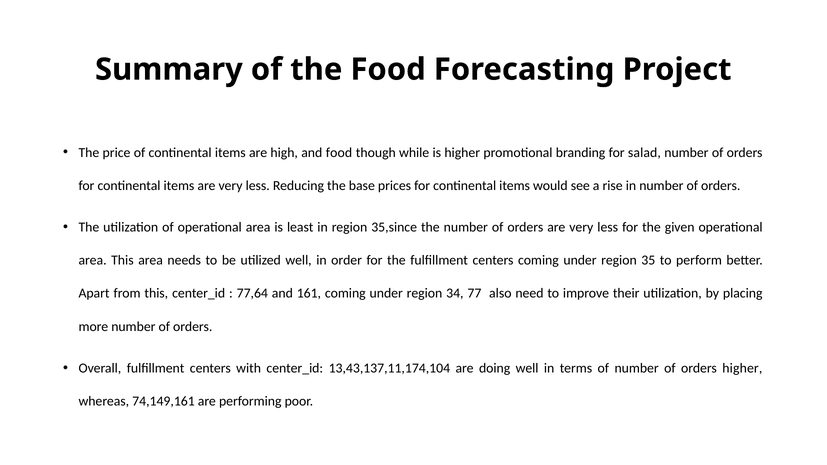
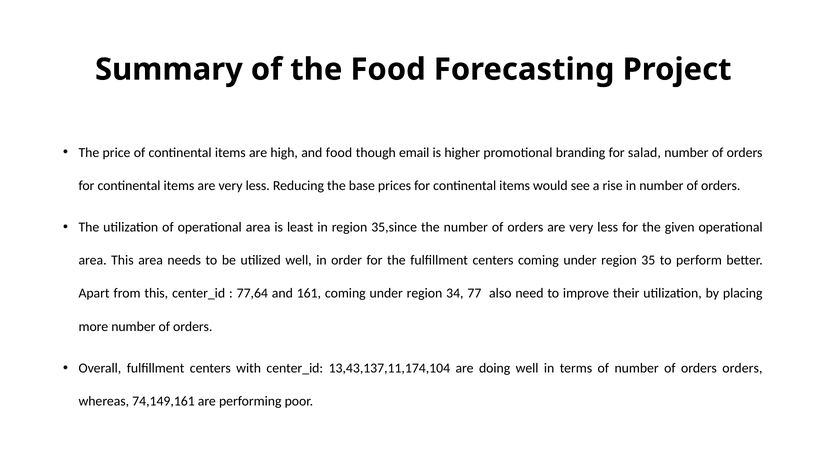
while: while -> email
orders higher: higher -> orders
